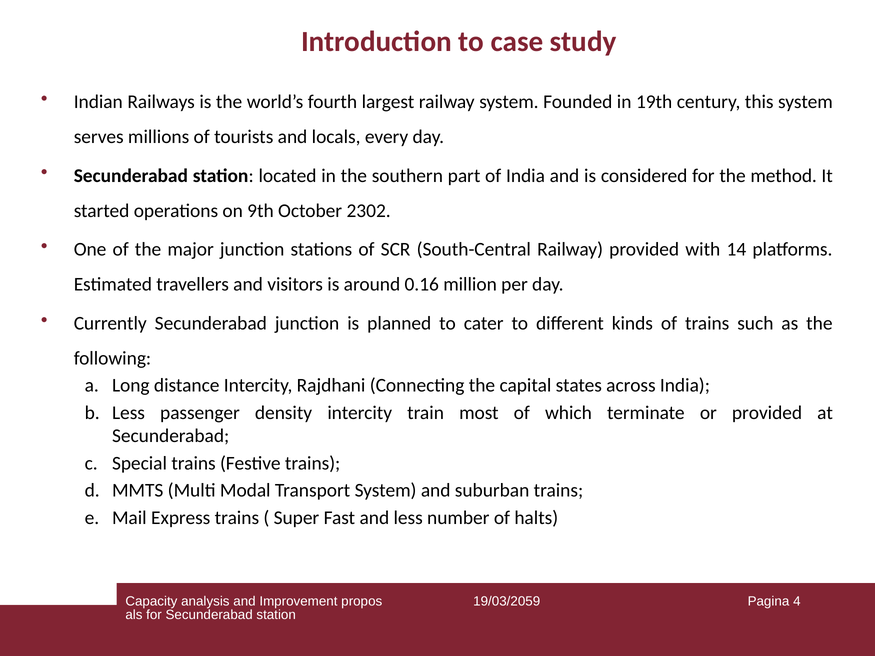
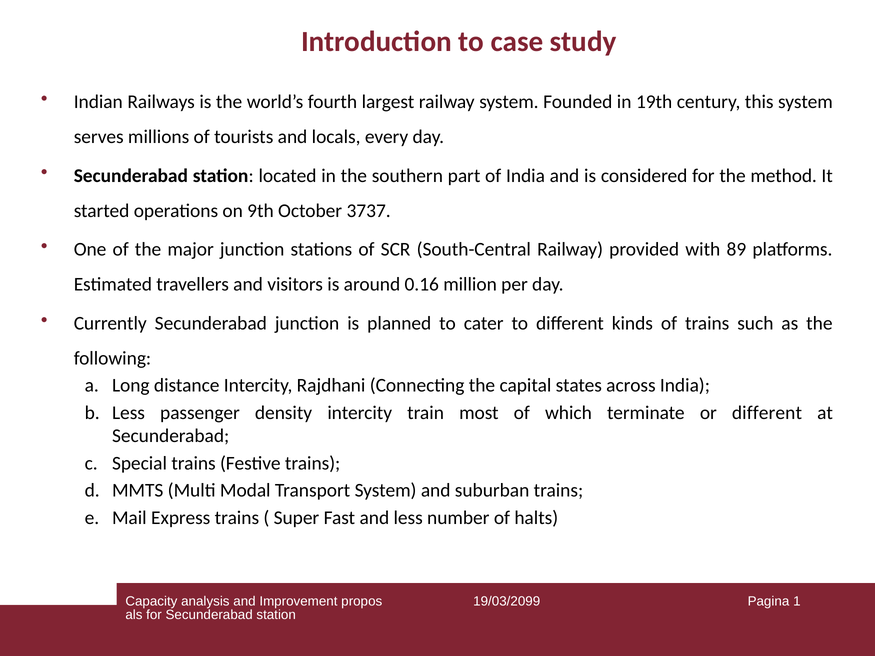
2302: 2302 -> 3737
14: 14 -> 89
or provided: provided -> different
19/03/2059: 19/03/2059 -> 19/03/2099
4: 4 -> 1
